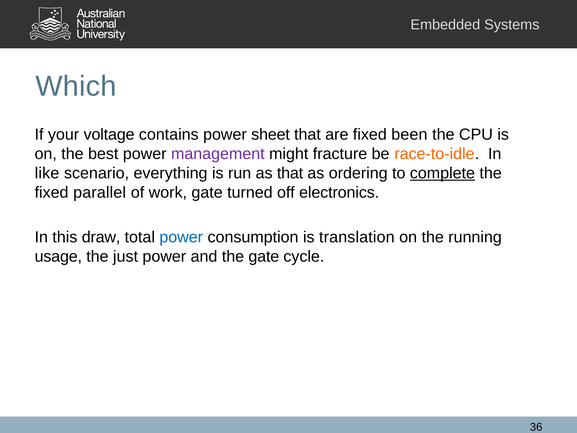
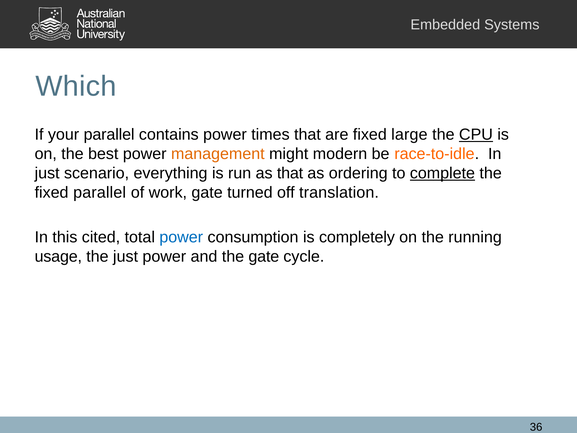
your voltage: voltage -> parallel
sheet: sheet -> times
been: been -> large
CPU underline: none -> present
management colour: purple -> orange
fracture: fracture -> modern
like at (47, 173): like -> just
electronics: electronics -> translation
draw: draw -> cited
translation: translation -> completely
